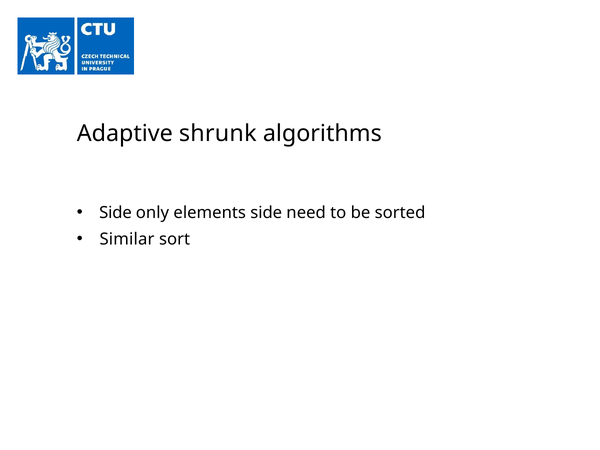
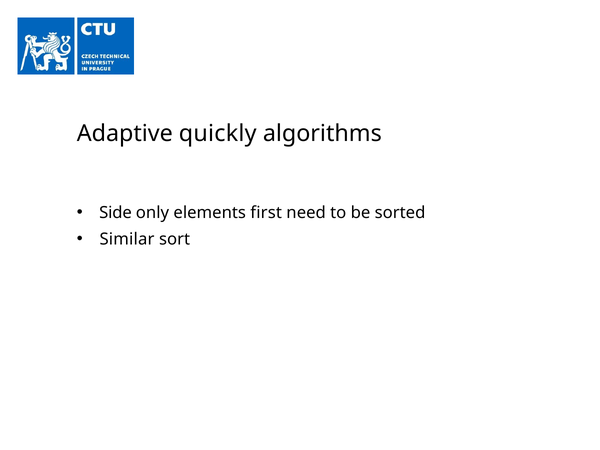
shrunk: shrunk -> quickly
elements side: side -> first
